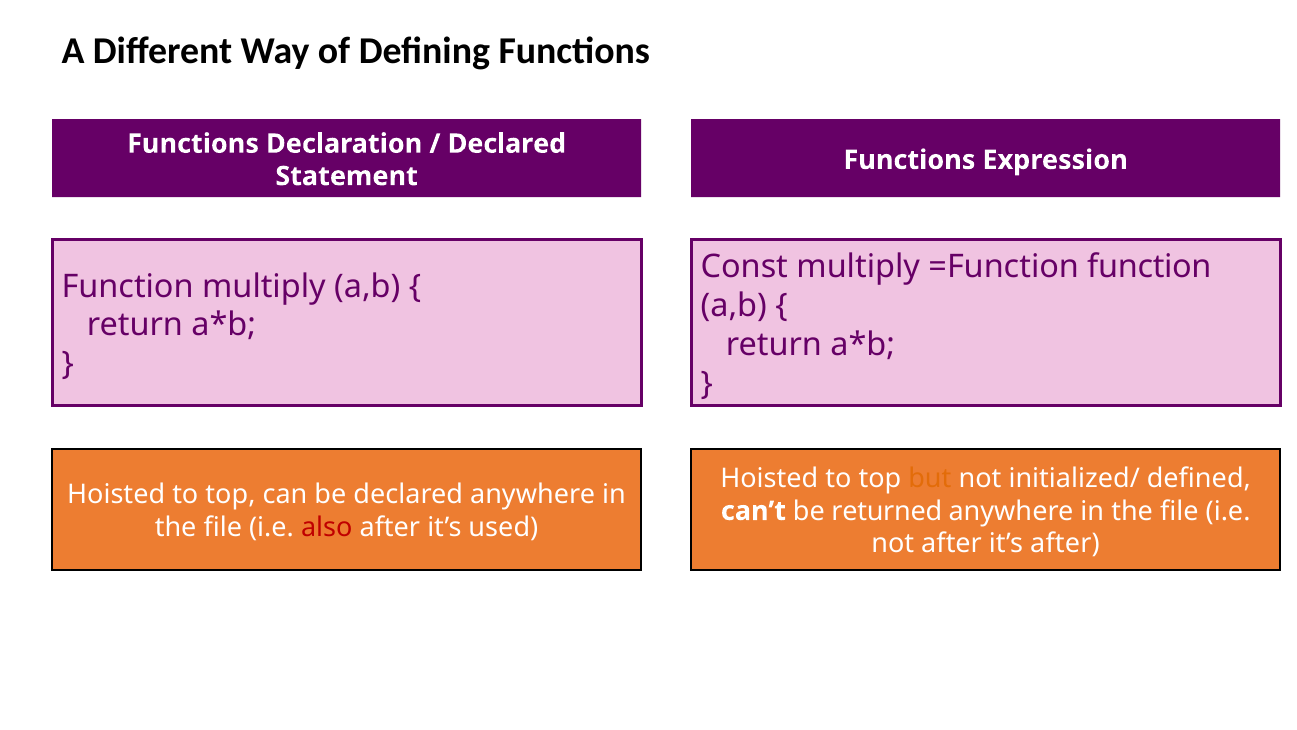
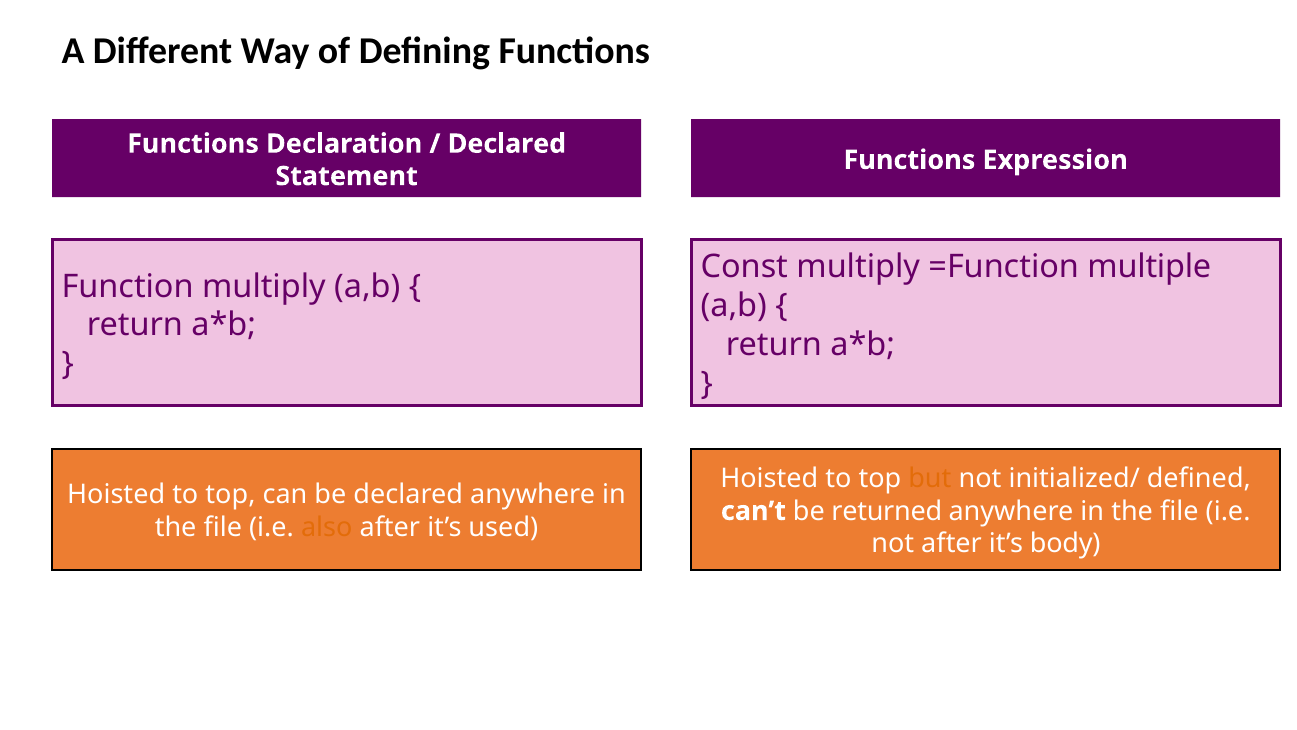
=Function function: function -> multiple
also colour: red -> orange
it’s after: after -> body
